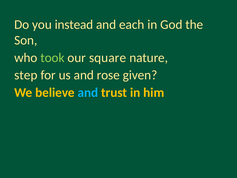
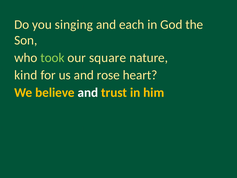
instead: instead -> singing
step: step -> kind
given: given -> heart
and at (88, 92) colour: light blue -> white
